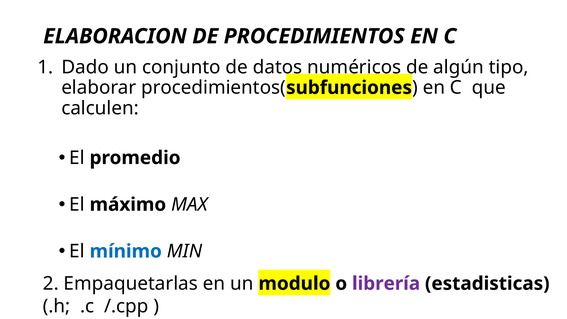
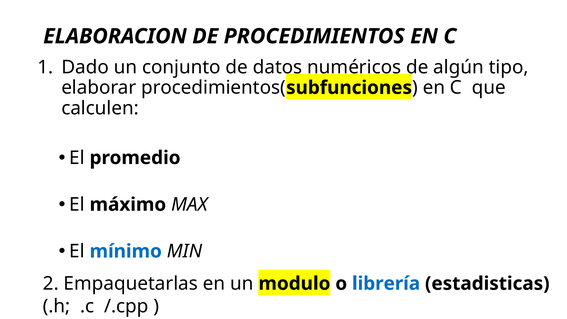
librería colour: purple -> blue
